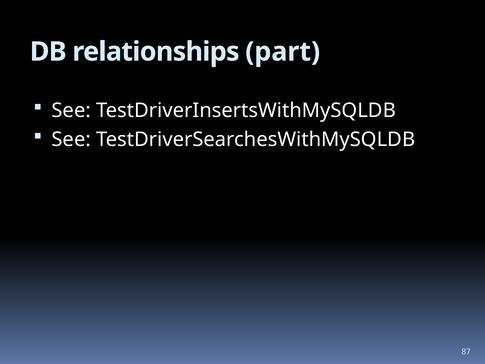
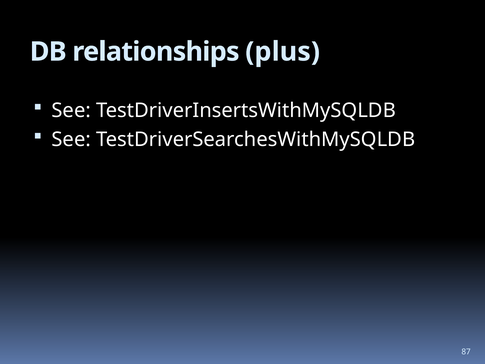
part: part -> plus
